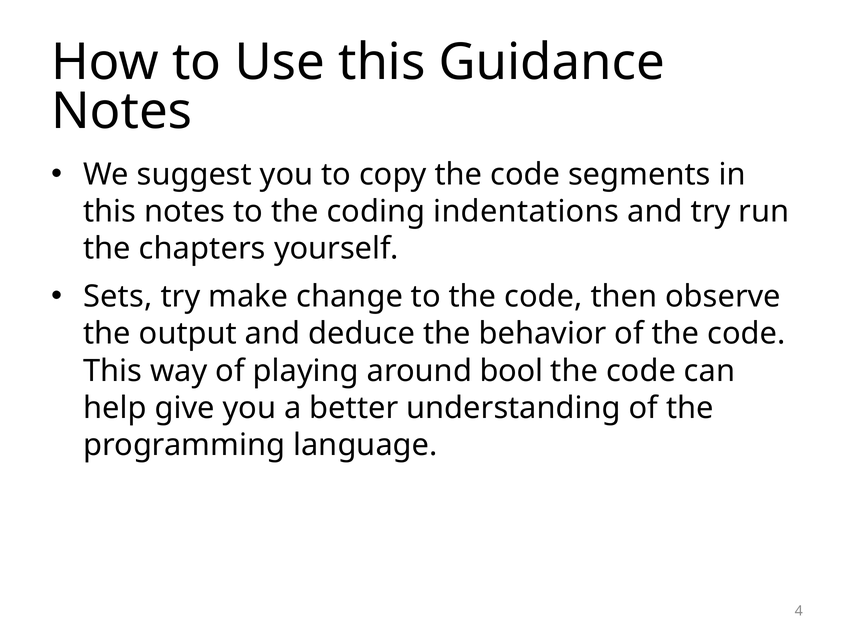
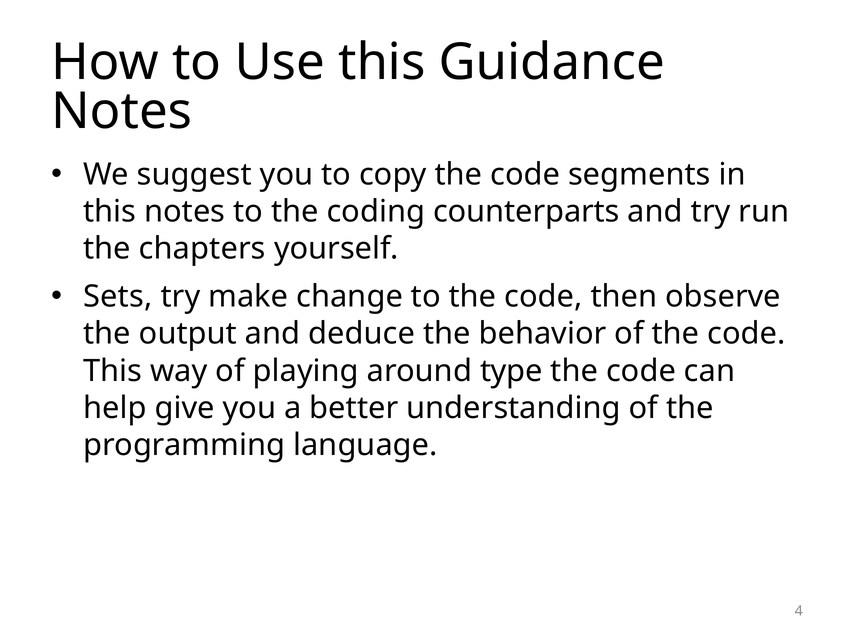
indentations: indentations -> counterparts
bool: bool -> type
